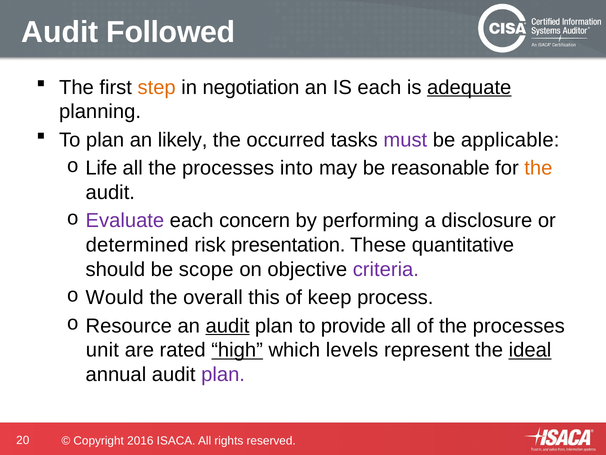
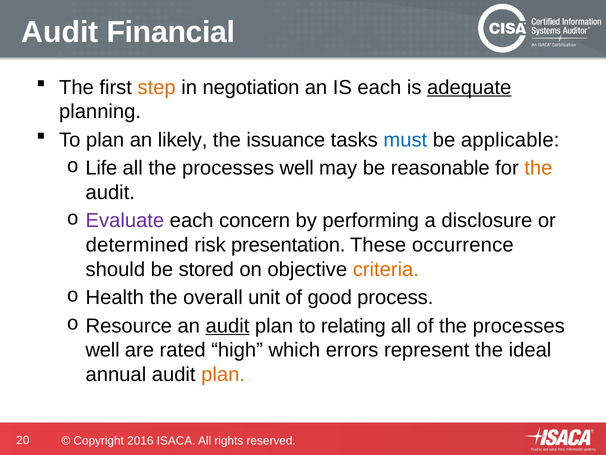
Followed: Followed -> Financial
occurred: occurred -> issuance
must colour: purple -> blue
all the processes into: into -> well
quantitative: quantitative -> occurrence
scope: scope -> stored
criteria colour: purple -> orange
Would: Would -> Health
this: this -> unit
keep: keep -> good
provide: provide -> relating
unit at (102, 350): unit -> well
high underline: present -> none
levels: levels -> errors
ideal underline: present -> none
plan at (223, 374) colour: purple -> orange
